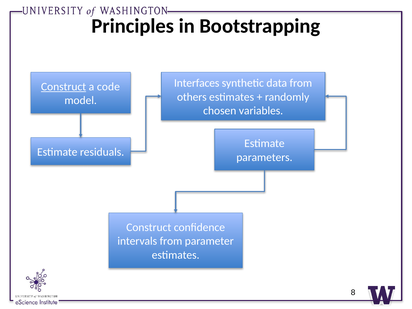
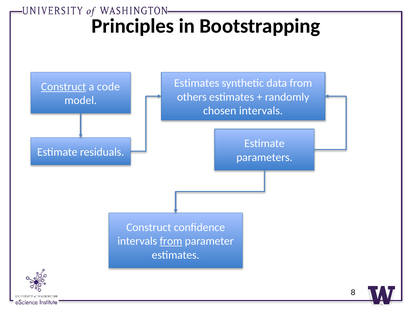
Interfaces at (197, 83): Interfaces -> Estimates
chosen variables: variables -> intervals
from at (171, 241) underline: none -> present
